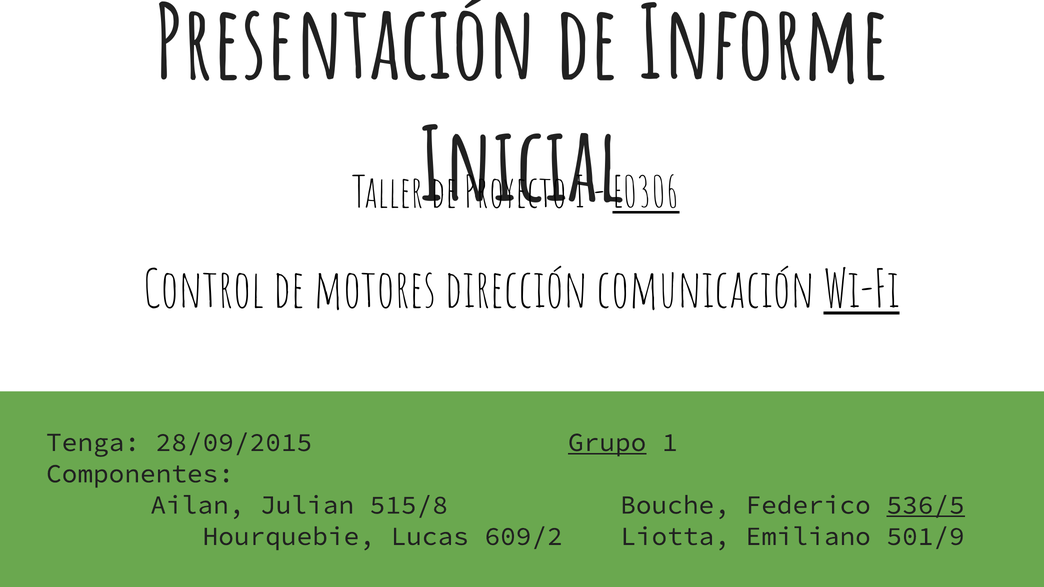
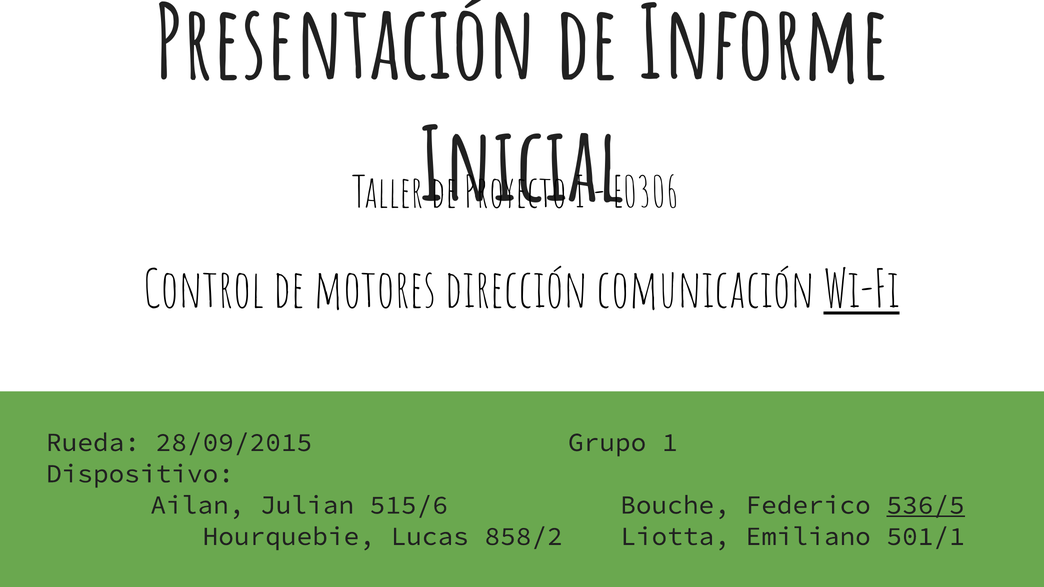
E0306 underline: present -> none
Tenga: Tenga -> Rueda
Grupo underline: present -> none
Componentes: Componentes -> Dispositivo
515/8: 515/8 -> 515/6
609/2: 609/2 -> 858/2
501/9: 501/9 -> 501/1
